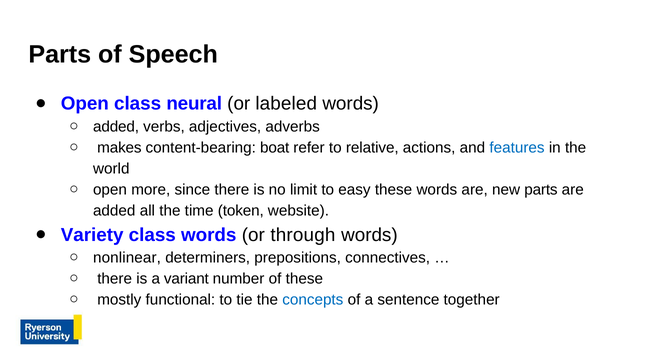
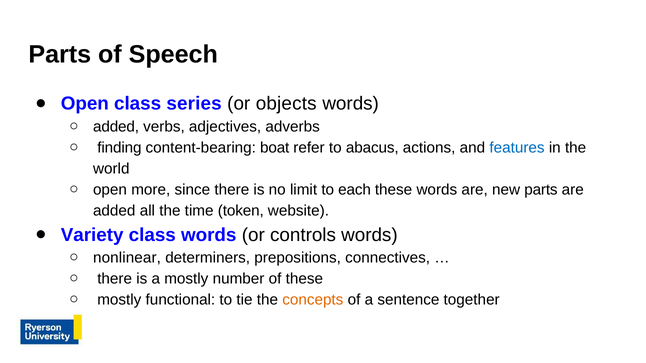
neural: neural -> series
labeled: labeled -> objects
makes: makes -> finding
relative: relative -> abacus
easy: easy -> each
through: through -> controls
a variant: variant -> mostly
concepts colour: blue -> orange
